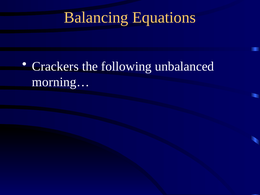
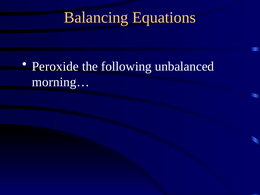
Crackers: Crackers -> Peroxide
